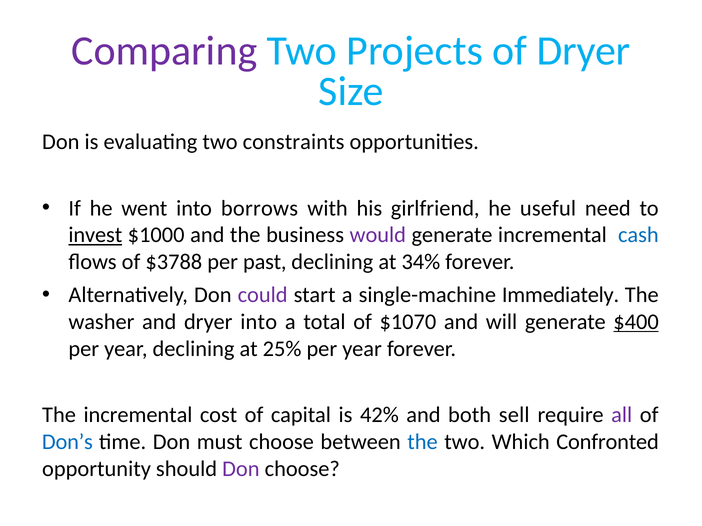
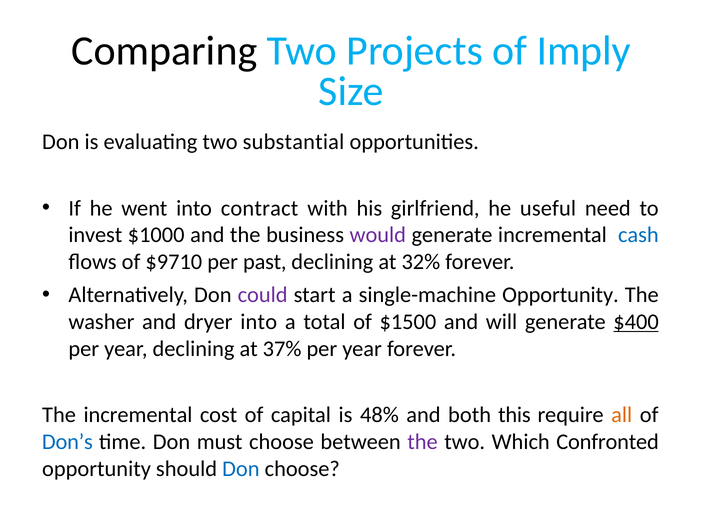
Comparing colour: purple -> black
of Dryer: Dryer -> Imply
constraints: constraints -> substantial
borrows: borrows -> contract
invest underline: present -> none
$3788: $3788 -> $9710
34%: 34% -> 32%
single-machine Immediately: Immediately -> Opportunity
$1070: $1070 -> $1500
25%: 25% -> 37%
42%: 42% -> 48%
sell: sell -> this
all colour: purple -> orange
the at (422, 442) colour: blue -> purple
Don at (241, 469) colour: purple -> blue
